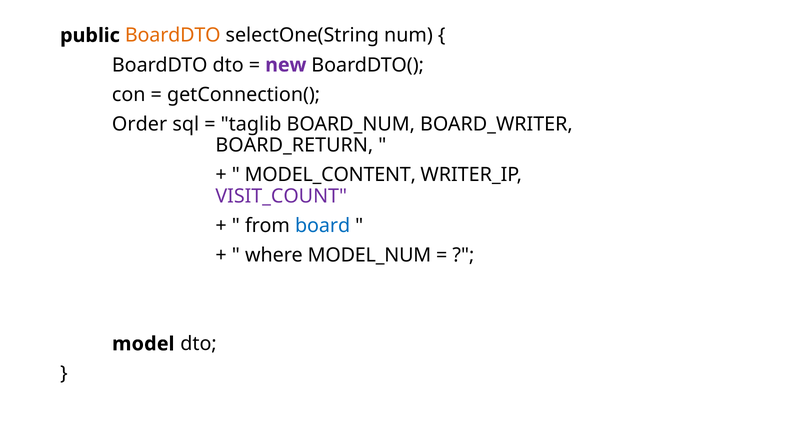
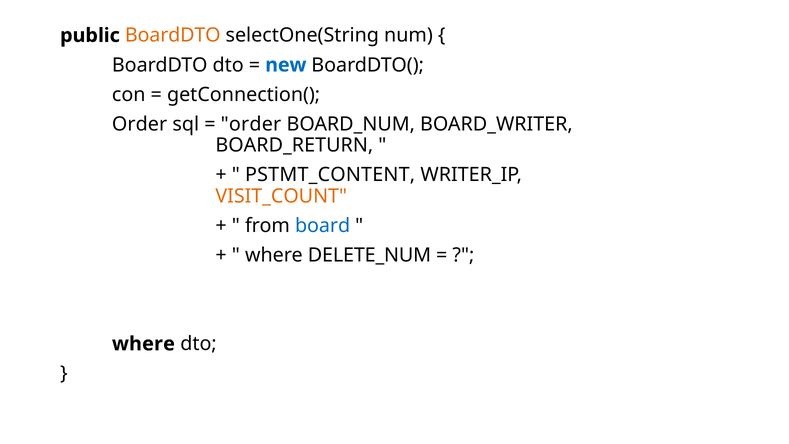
new colour: purple -> blue
taglib at (251, 124): taglib -> order
MODEL_CONTENT: MODEL_CONTENT -> PSTMT_CONTENT
VISIT_COUNT colour: purple -> orange
MODEL_NUM: MODEL_NUM -> DELETE_NUM
model at (143, 344): model -> where
